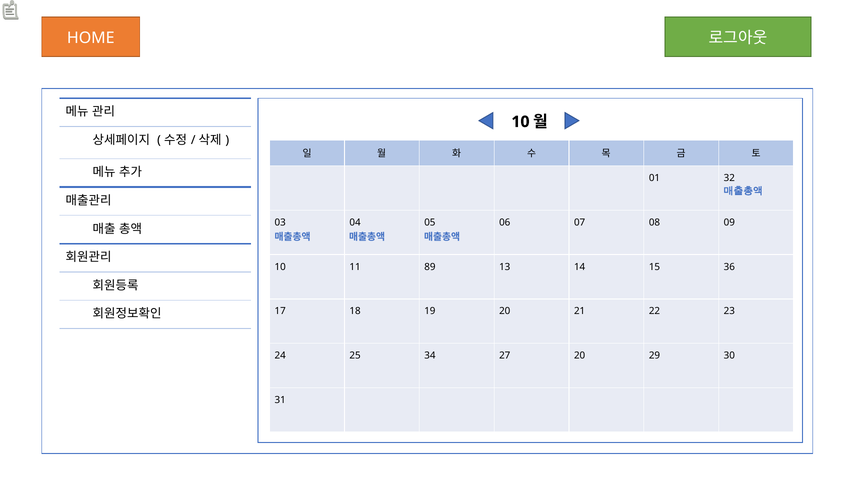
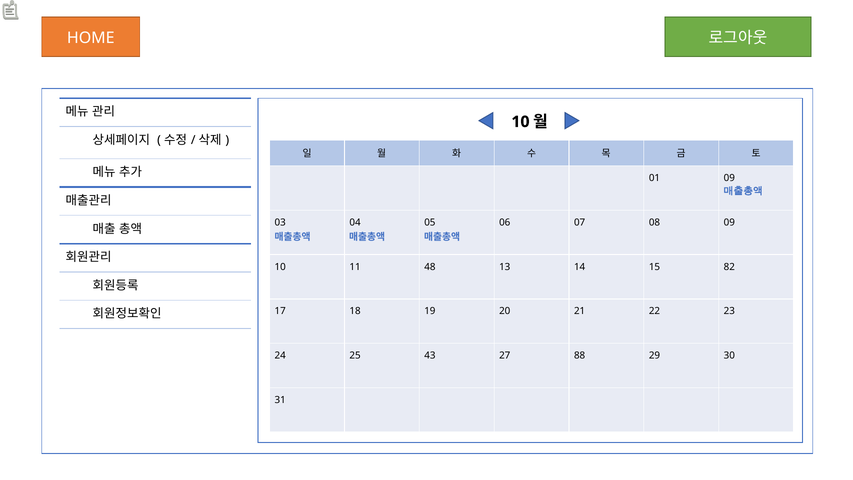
01 32: 32 -> 09
89: 89 -> 48
36: 36 -> 82
34: 34 -> 43
27 20: 20 -> 88
